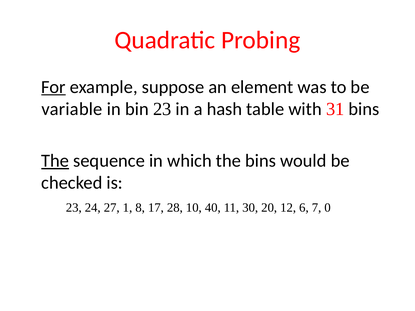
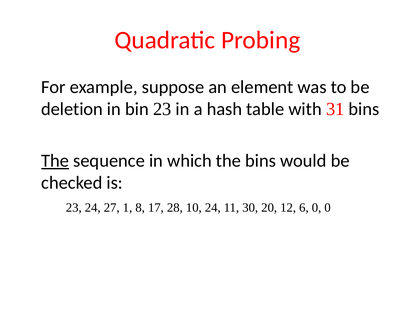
For underline: present -> none
variable: variable -> deletion
10 40: 40 -> 24
6 7: 7 -> 0
